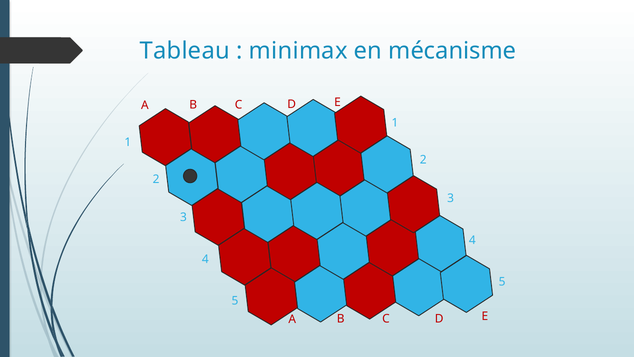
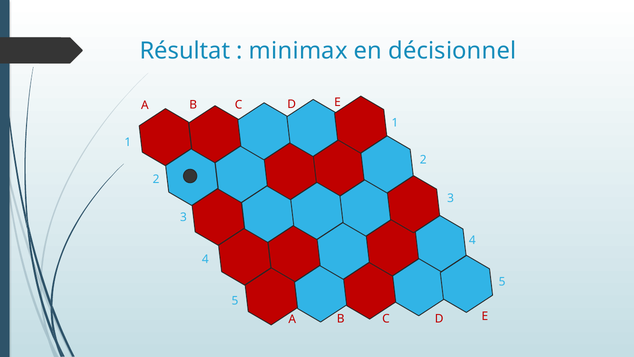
Tableau: Tableau -> Résultat
mécanisme: mécanisme -> décisionnel
